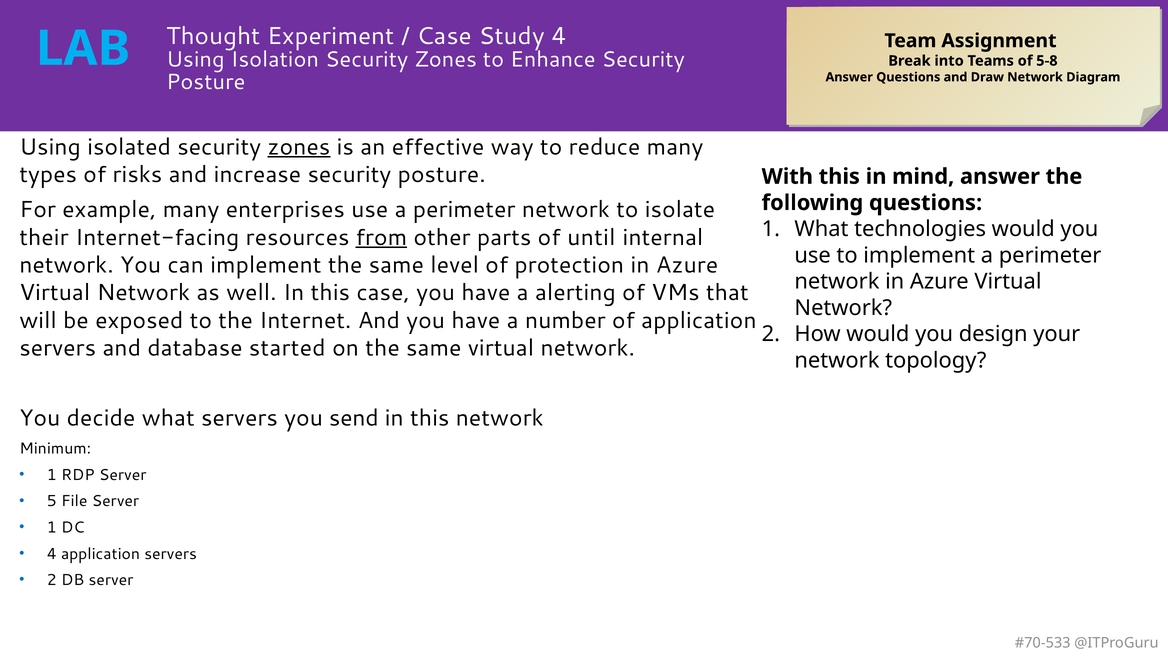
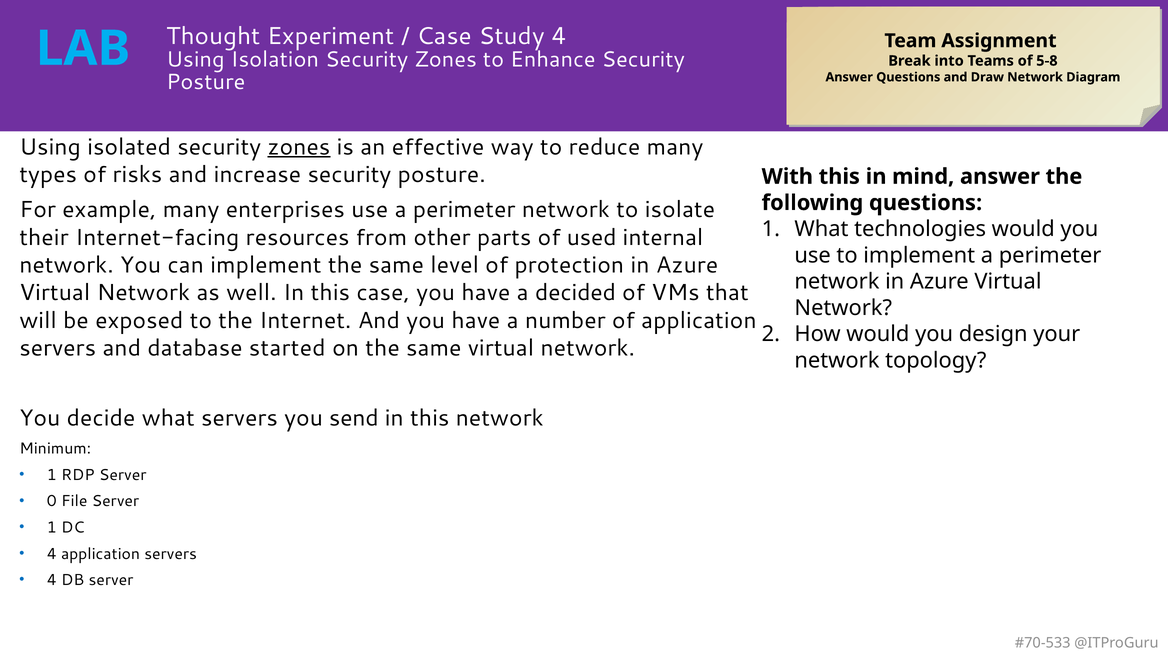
from underline: present -> none
until: until -> used
alerting: alerting -> decided
5: 5 -> 0
2 at (52, 580): 2 -> 4
